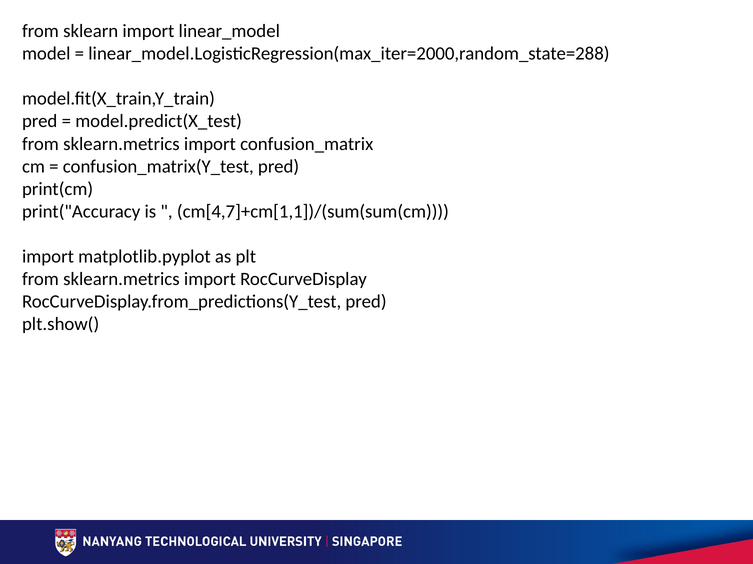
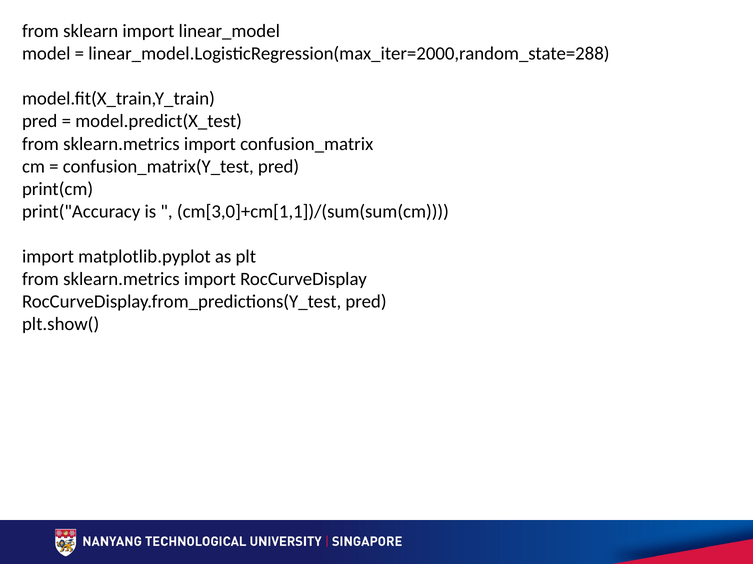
cm[4,7]+cm[1,1])/(sum(sum(cm: cm[4,7]+cm[1,1])/(sum(sum(cm -> cm[3,0]+cm[1,1])/(sum(sum(cm
